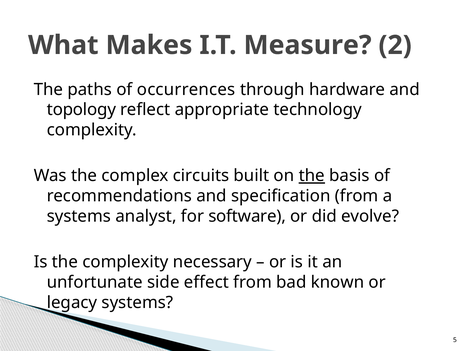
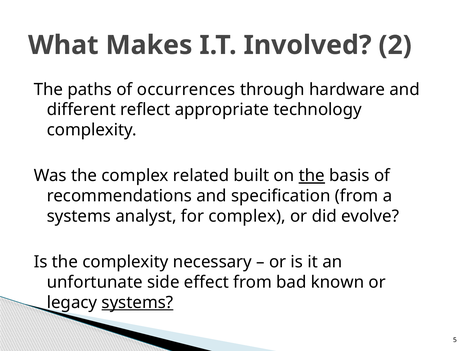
Measure: Measure -> Involved
topology: topology -> different
circuits: circuits -> related
for software: software -> complex
systems at (137, 303) underline: none -> present
